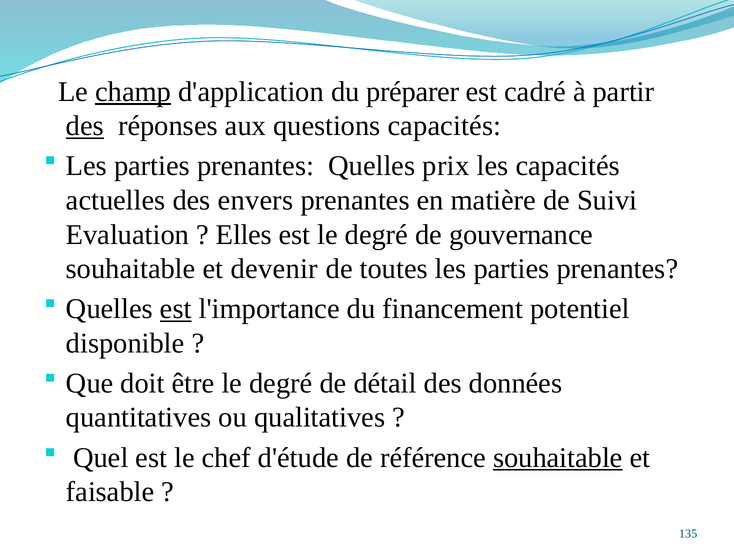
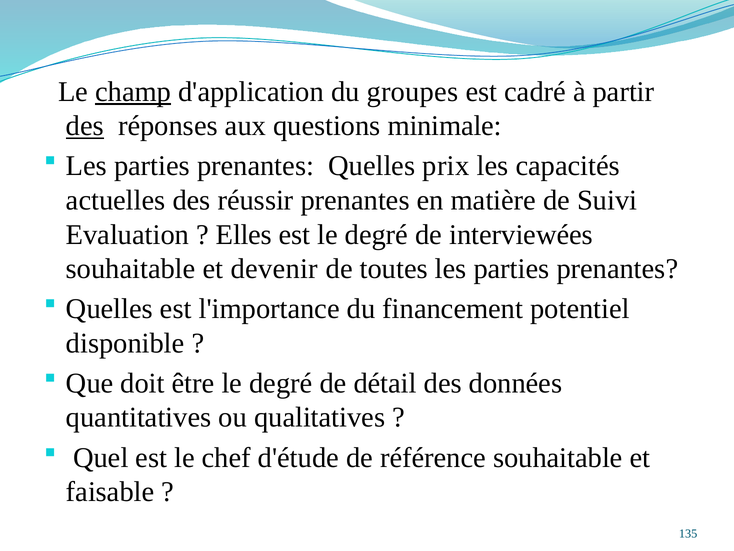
préparer: préparer -> groupes
questions capacités: capacités -> minimale
envers: envers -> réussir
gouvernance: gouvernance -> interviewées
est at (176, 309) underline: present -> none
souhaitable at (558, 457) underline: present -> none
